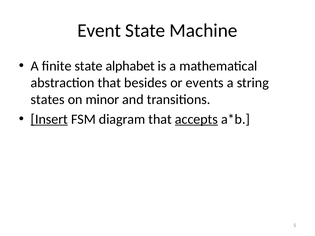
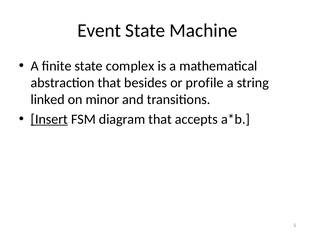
alphabet: alphabet -> complex
events: events -> profile
states: states -> linked
accepts underline: present -> none
